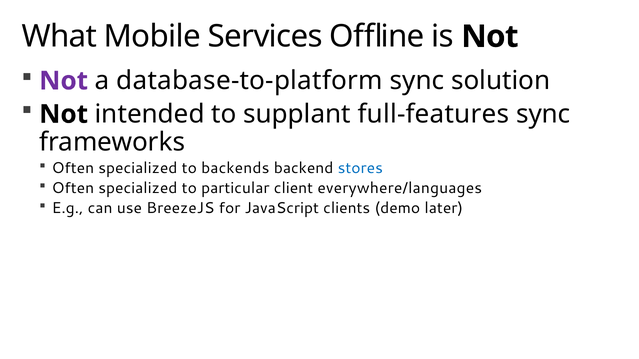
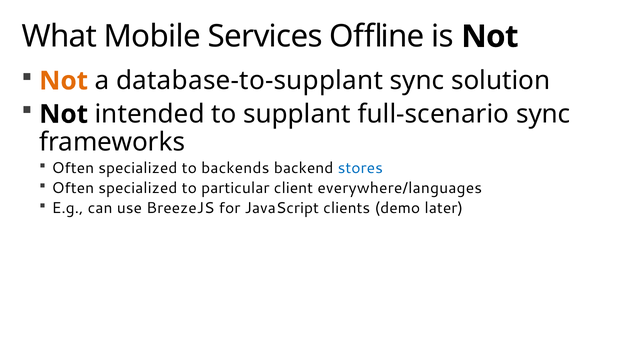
Not at (64, 81) colour: purple -> orange
database-to-platform: database-to-platform -> database-to-supplant
full-features: full-features -> full-scenario
